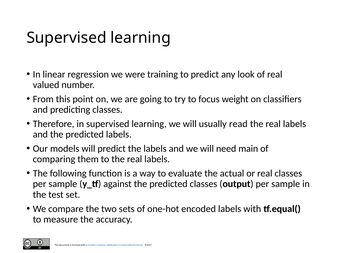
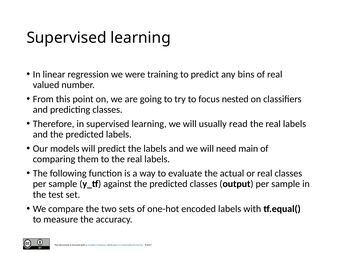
look: look -> bins
weight: weight -> nested
